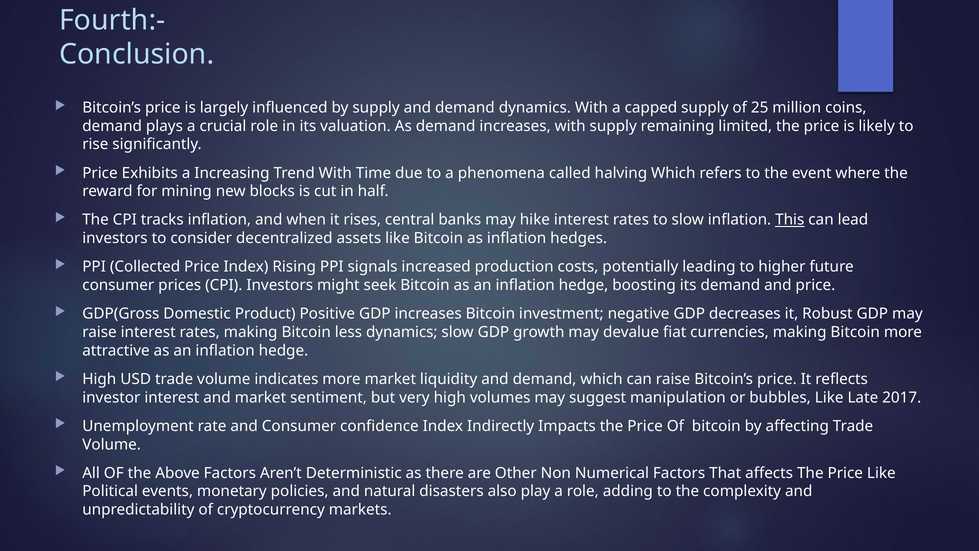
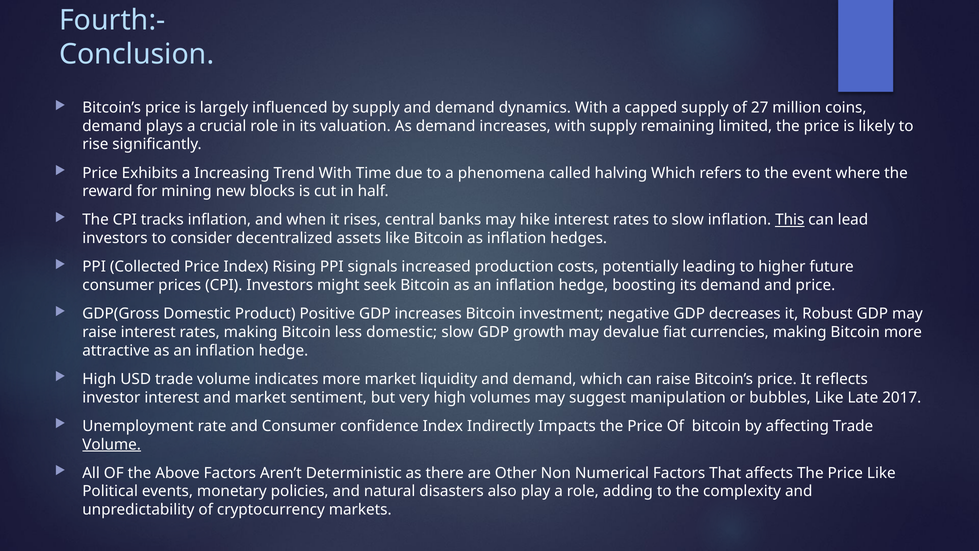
25: 25 -> 27
less dynamics: dynamics -> domestic
Volume at (112, 444) underline: none -> present
